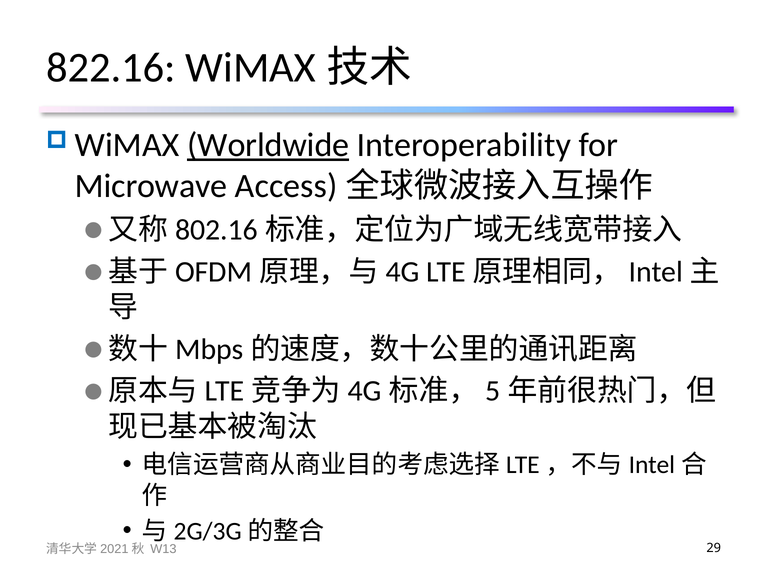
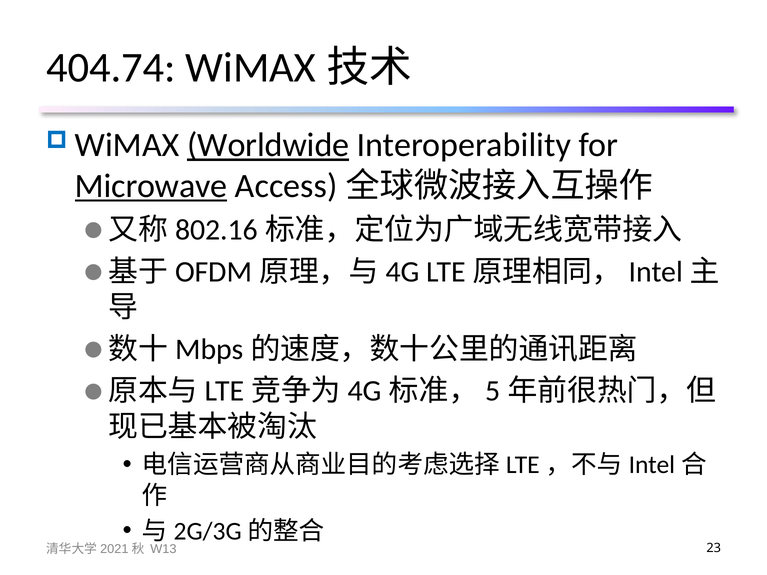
822.16: 822.16 -> 404.74
Microwave underline: none -> present
29: 29 -> 23
